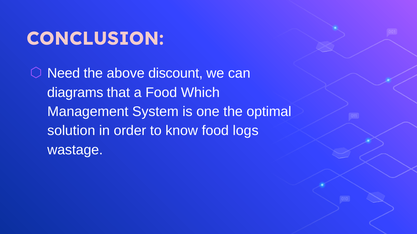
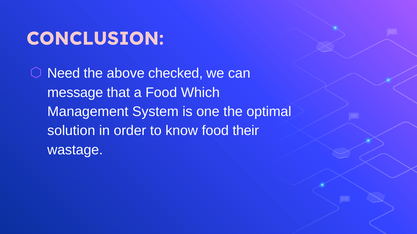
discount: discount -> checked
diagrams: diagrams -> message
logs: logs -> their
